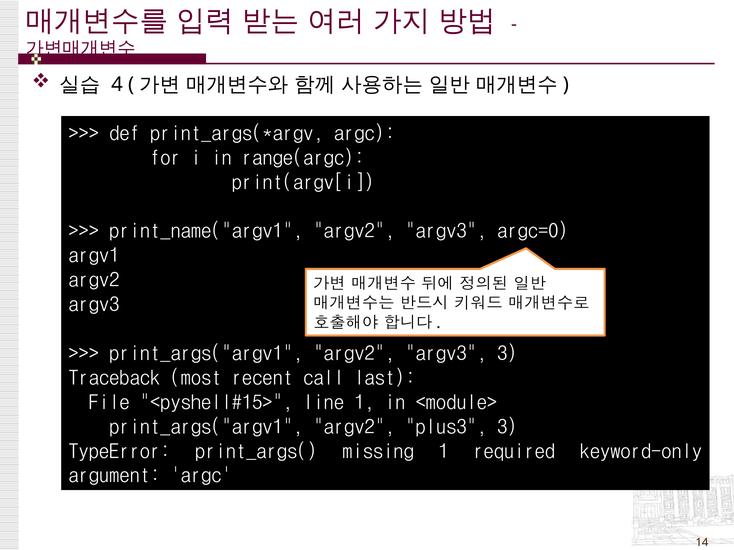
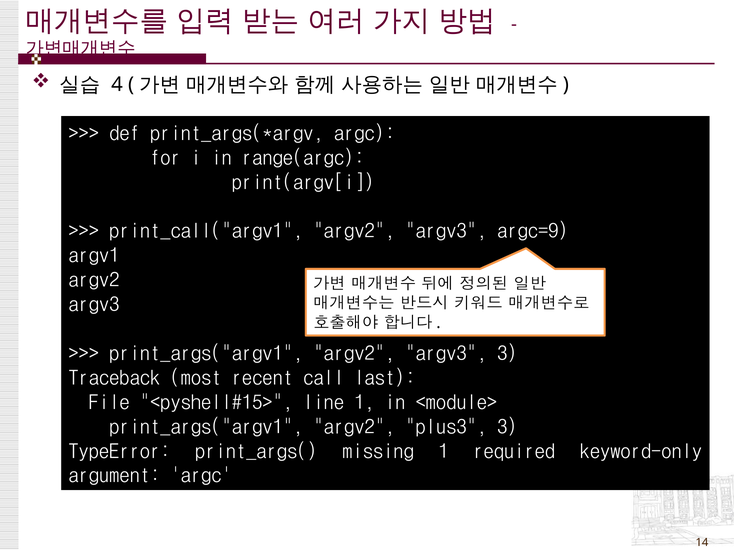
print_name("argv1: print_name("argv1 -> print_call("argv1
argc=0: argc=0 -> argc=9
